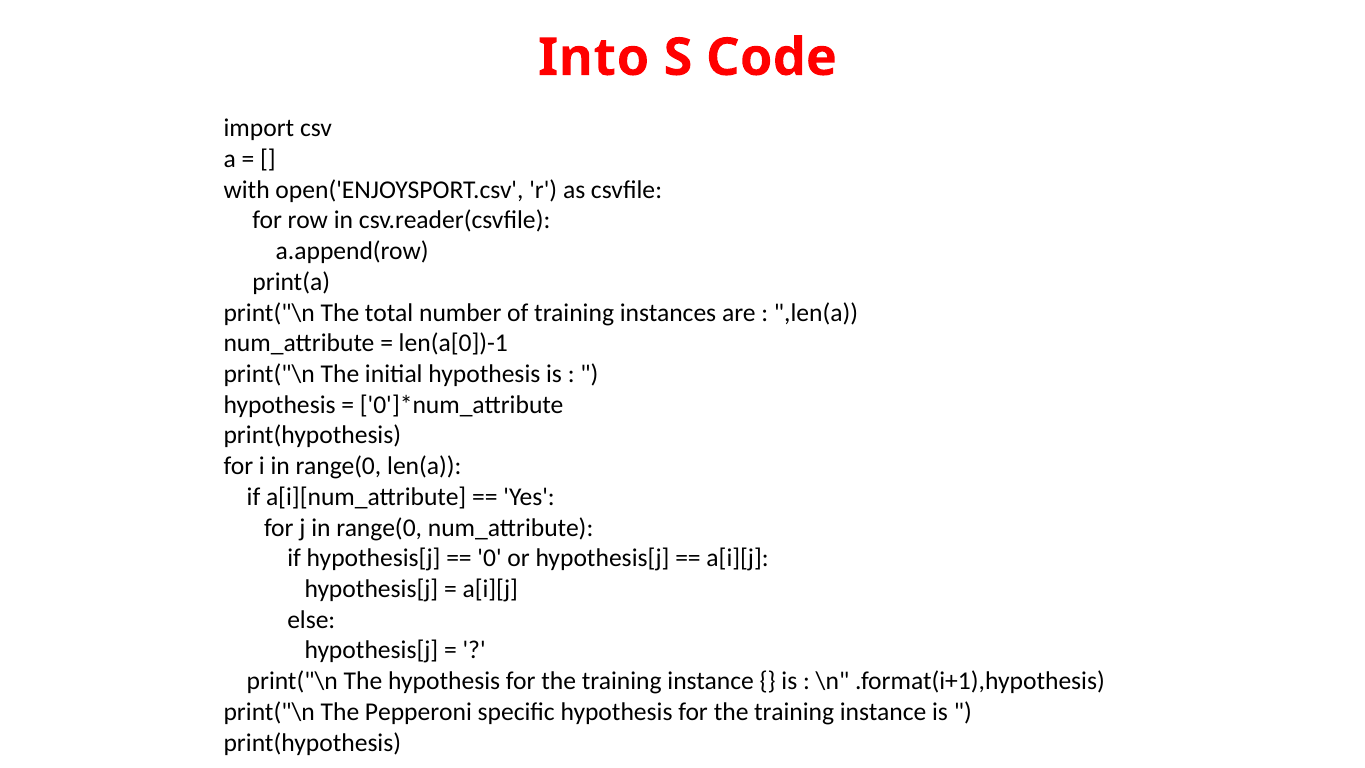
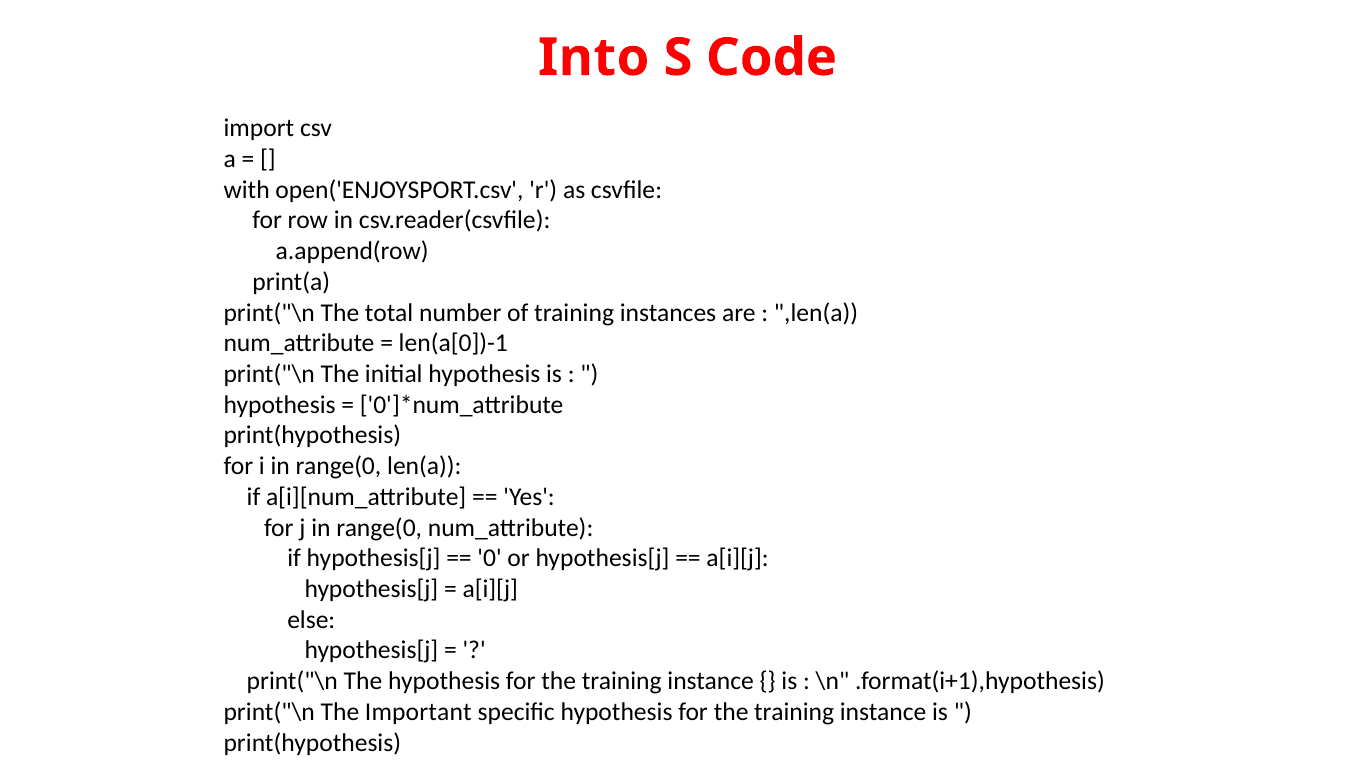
Pepperoni: Pepperoni -> Important
